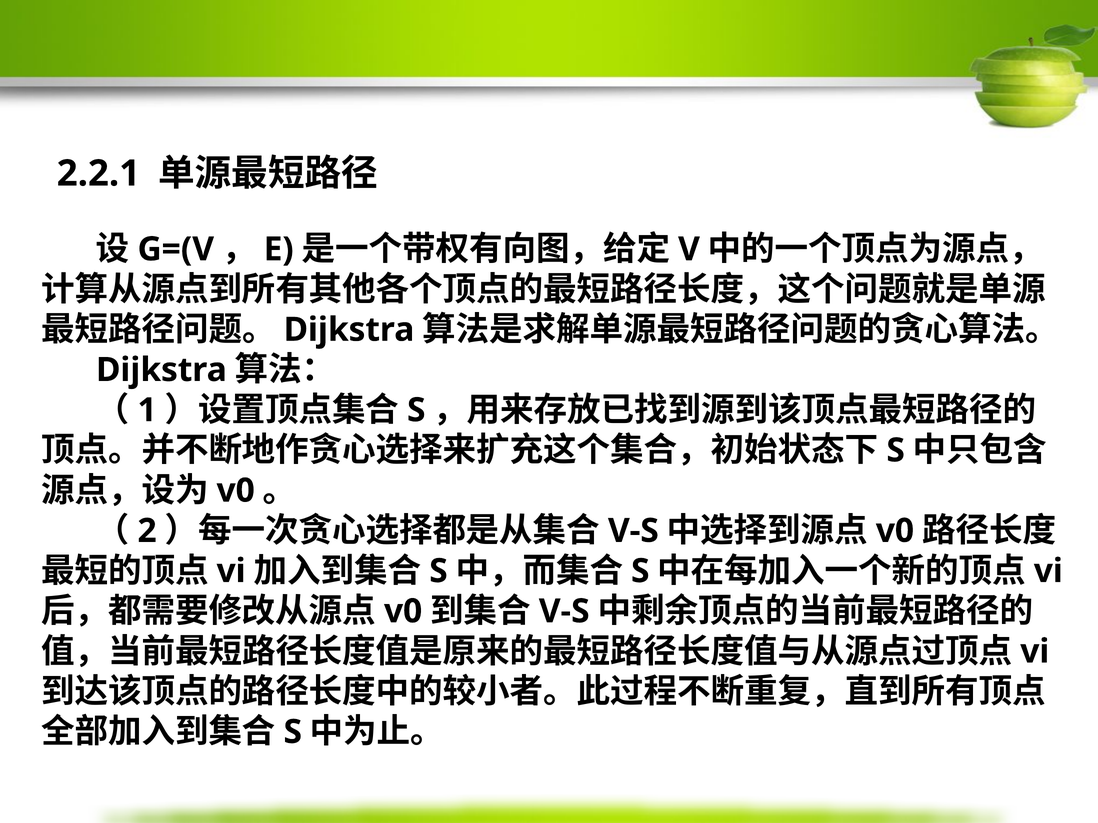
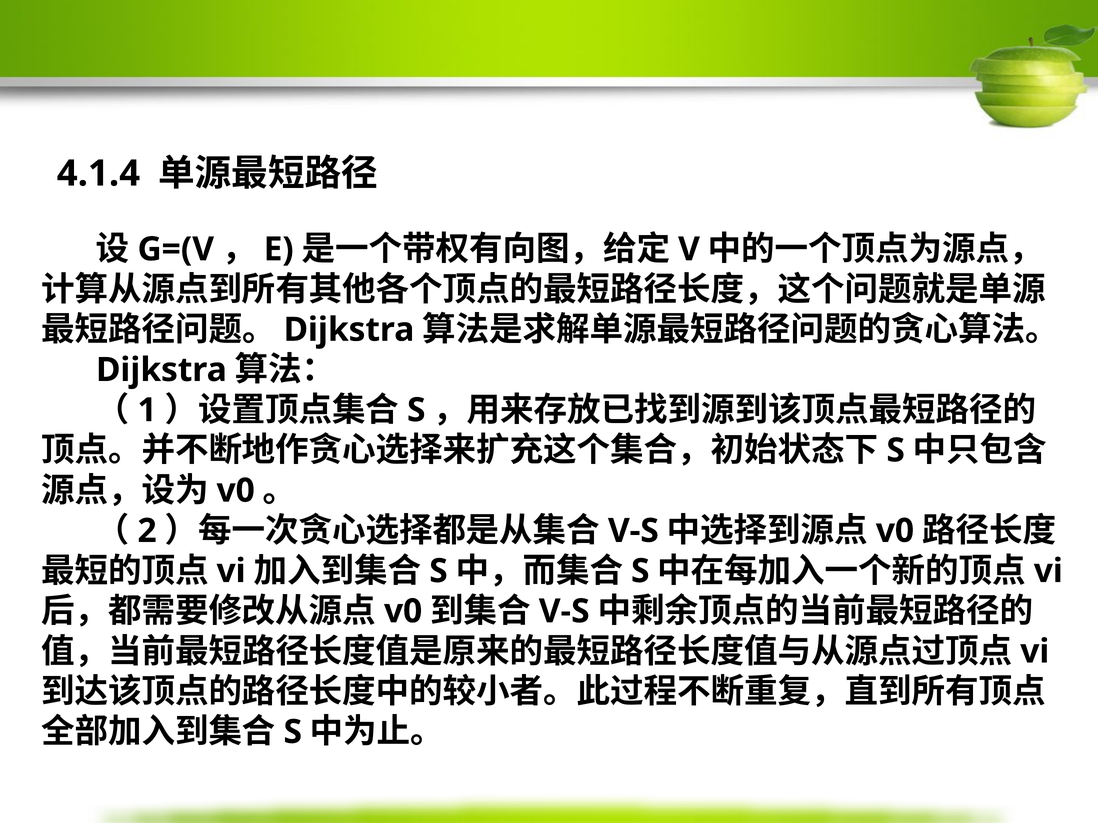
2.2.1: 2.2.1 -> 4.1.4
